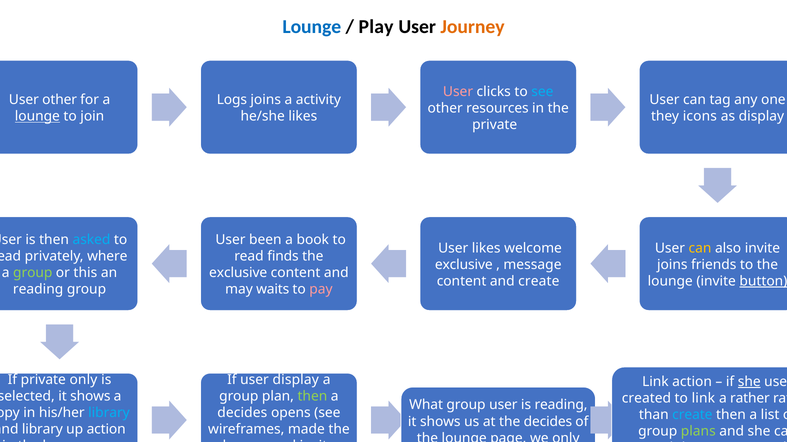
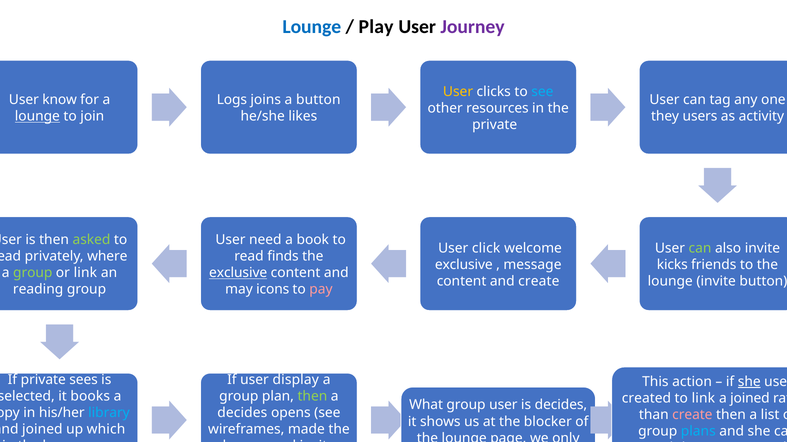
Journey colour: orange -> purple
User at (458, 92) colour: pink -> yellow
User other: other -> know
a activity: activity -> button
they icons: icons -> users
as display: display -> activity
asked colour: light blue -> light green
been: been -> need
User likes: likes -> click
can at (700, 248) colour: yellow -> light green
joins at (672, 265): joins -> kicks
or this: this -> link
exclusive at (238, 273) underline: none -> present
button at (763, 282) underline: present -> none
may waits: waits -> icons
private only: only -> sees
Link at (655, 382): Link -> This
shows at (90, 397): shows -> books
a rather: rather -> joined
is reading: reading -> decides
create at (692, 415) colour: light blue -> pink
the decides: decides -> blocker
library at (42, 430): library -> joined
up action: action -> which
plans at (698, 432) colour: light green -> light blue
